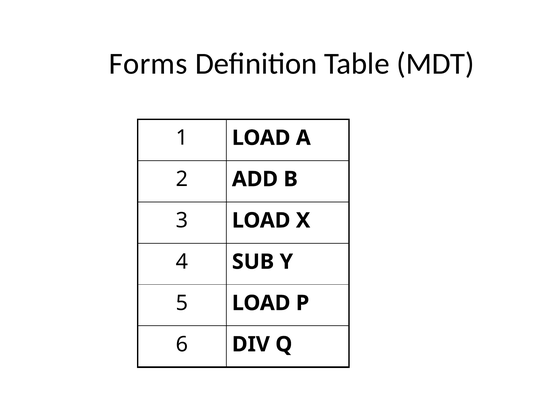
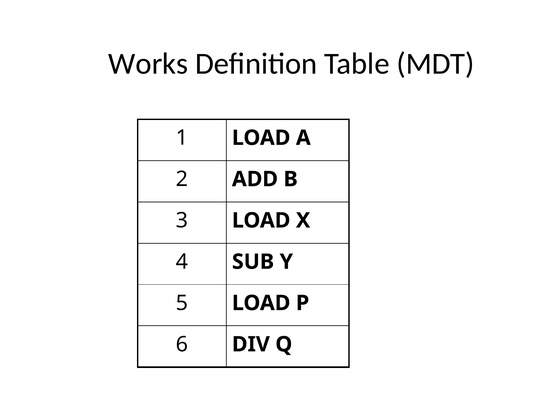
Forms: Forms -> Works
